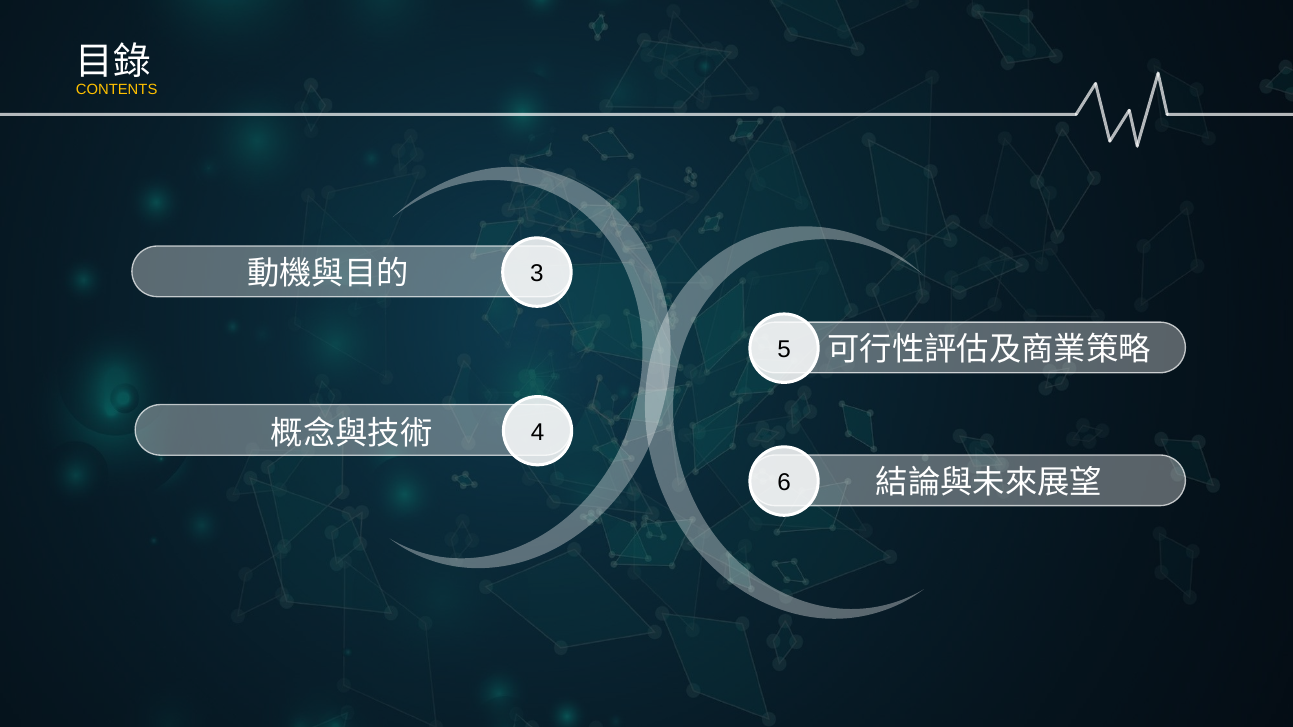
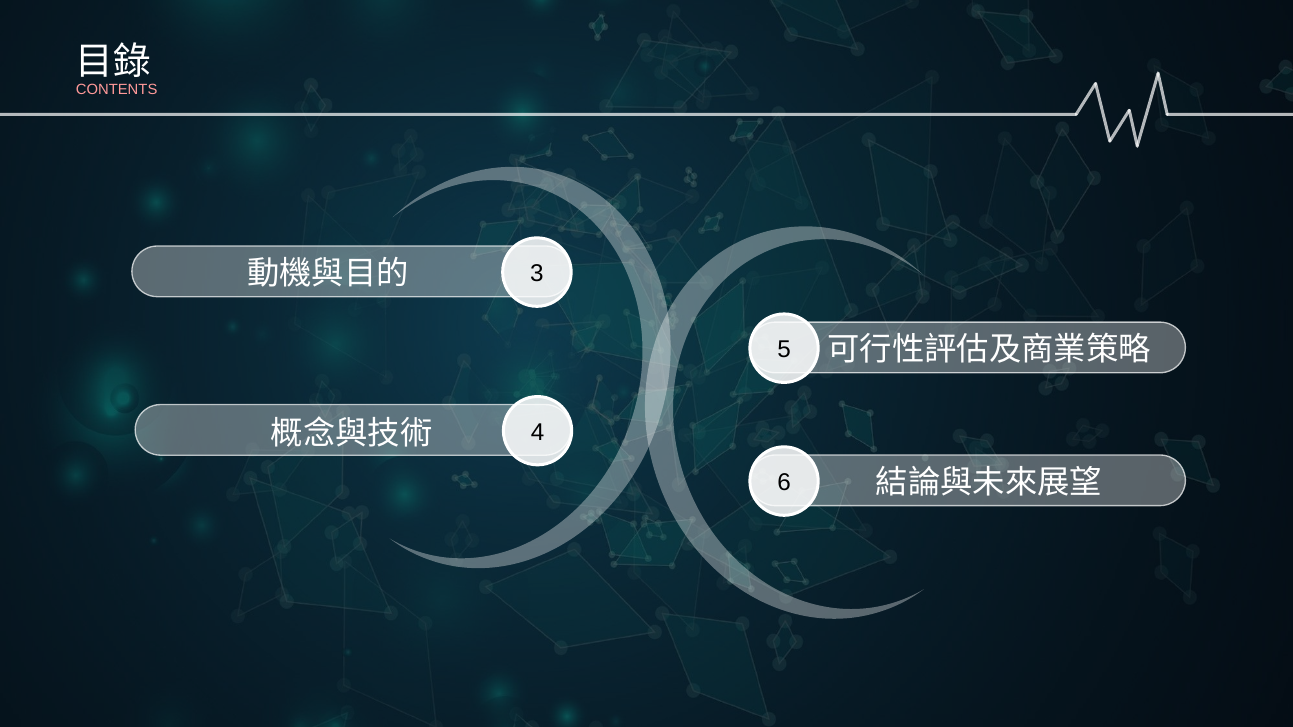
CONTENTS colour: yellow -> pink
